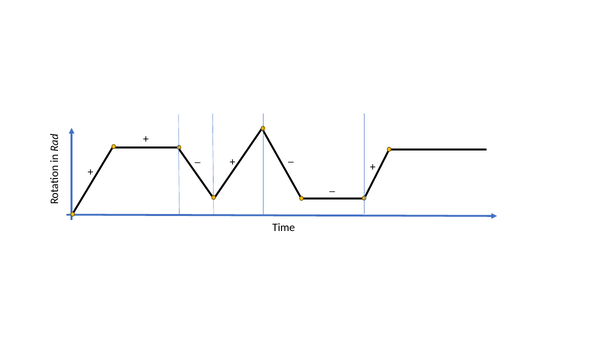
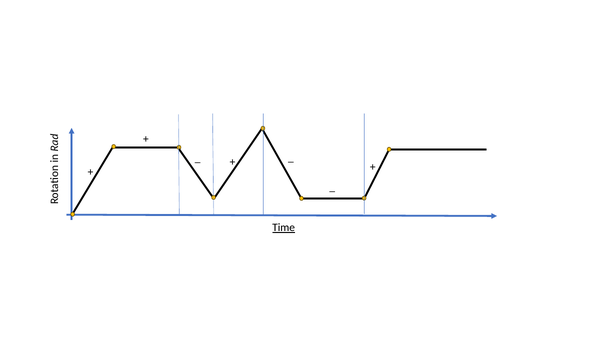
Time underline: none -> present
